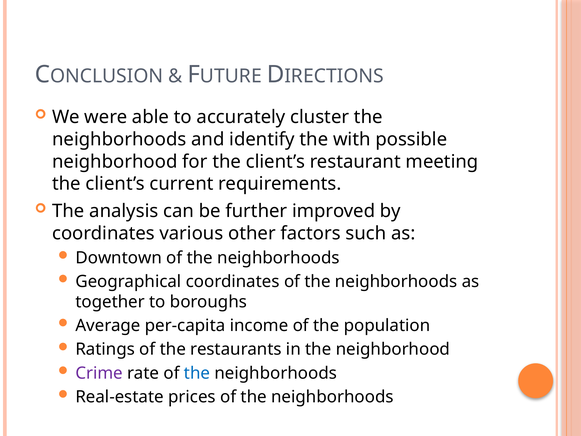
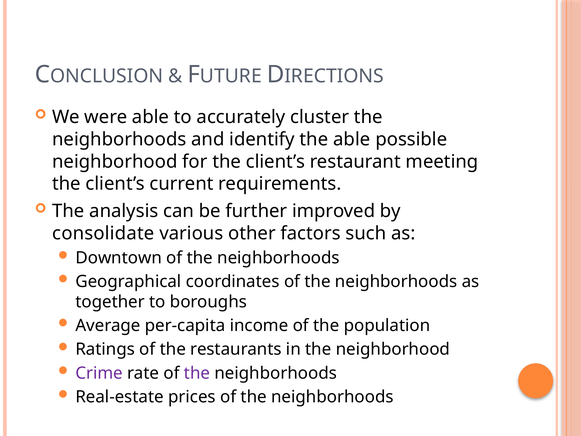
the with: with -> able
coordinates at (103, 233): coordinates -> consolidate
the at (197, 373) colour: blue -> purple
